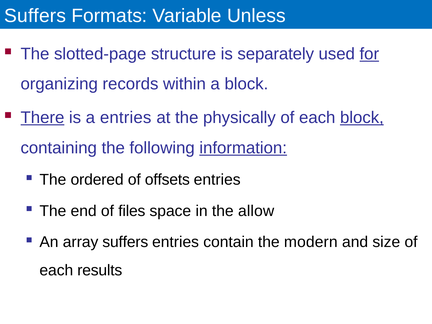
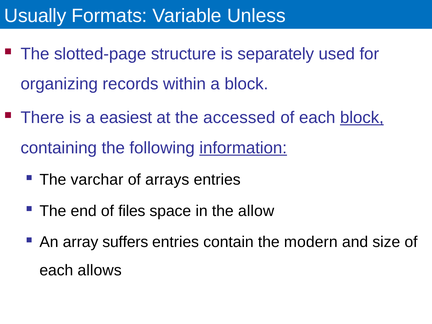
Suffers at (35, 16): Suffers -> Usually
for underline: present -> none
There underline: present -> none
a entries: entries -> easiest
physically: physically -> accessed
ordered: ordered -> varchar
offsets: offsets -> arrays
results: results -> allows
